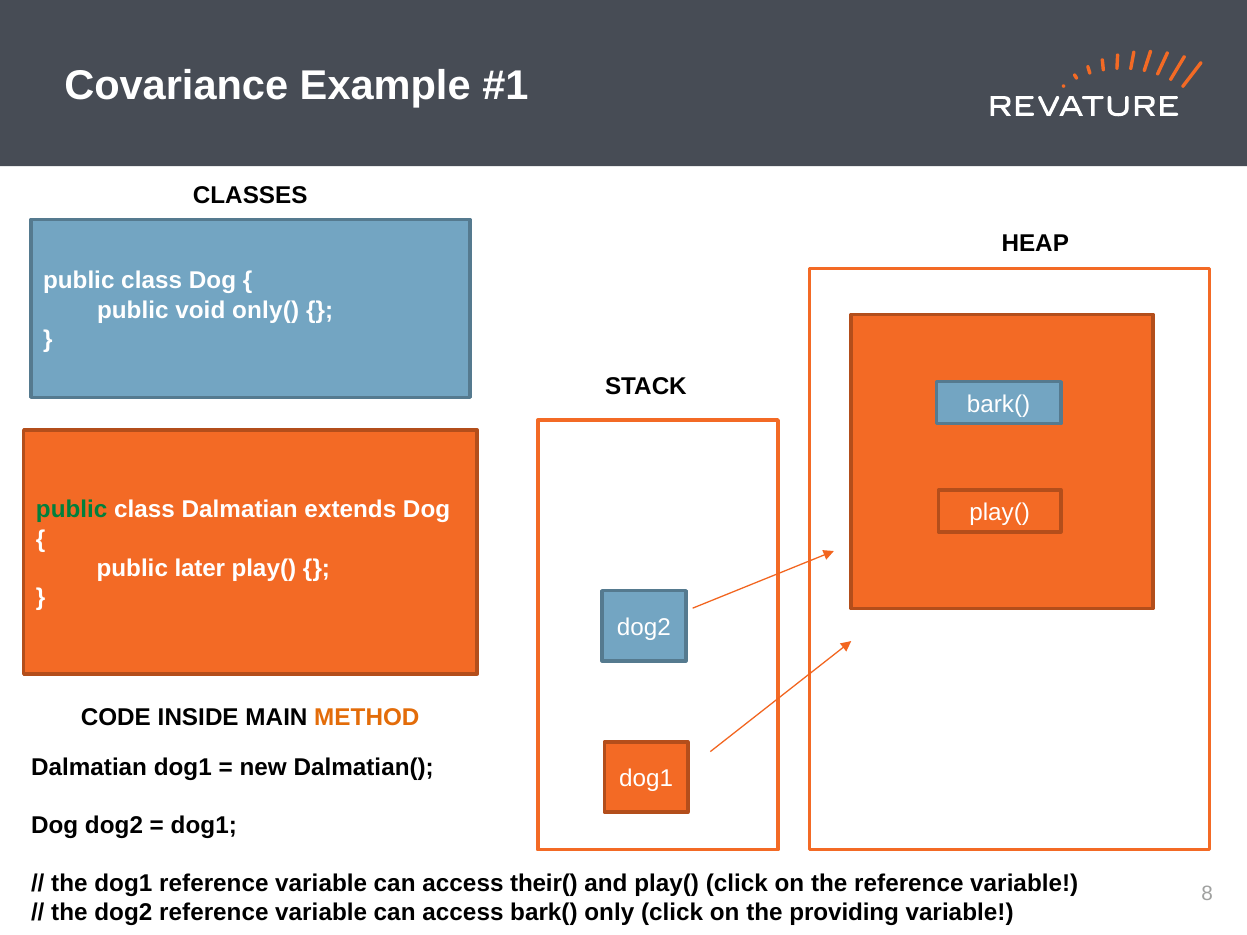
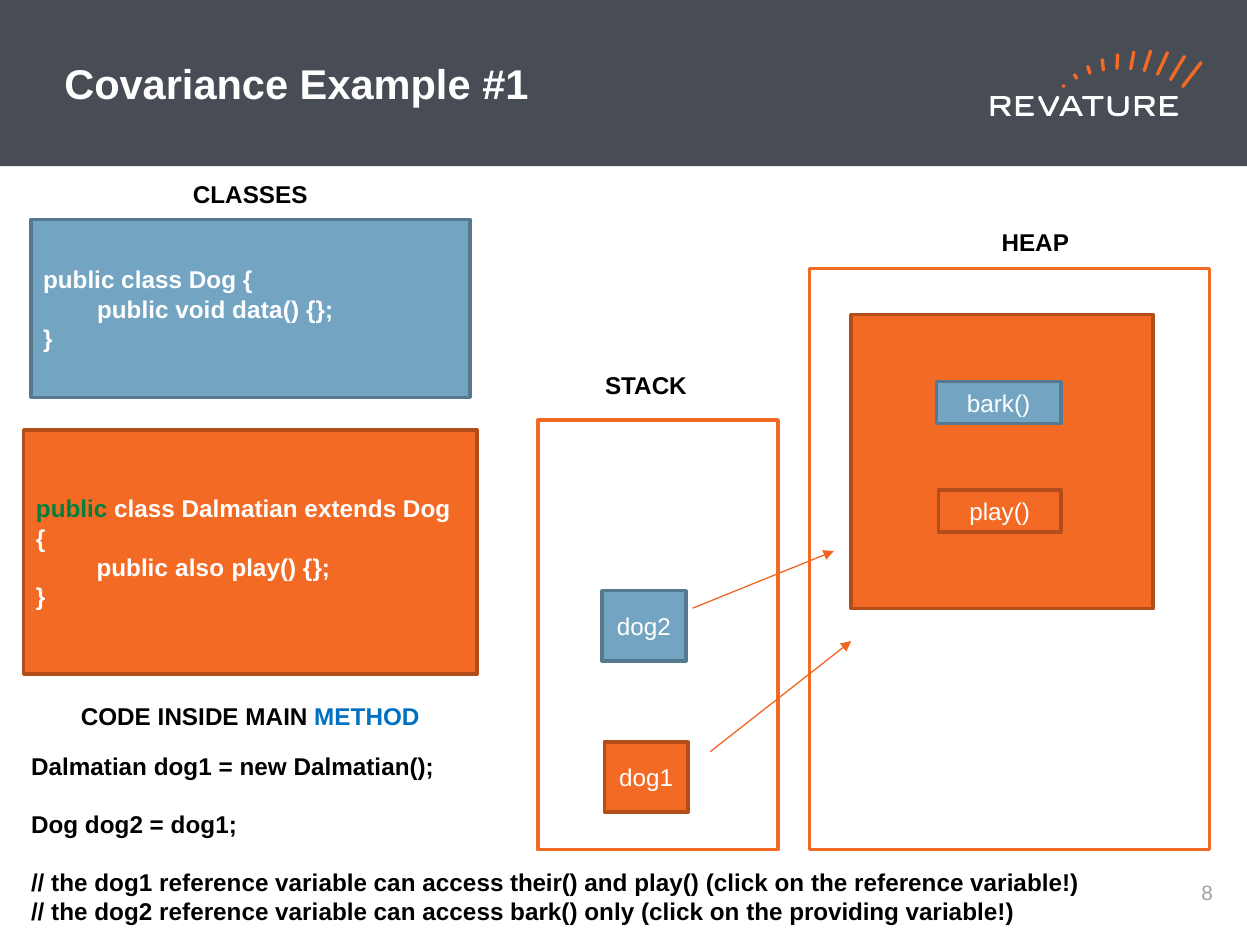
only(: only( -> data(
later: later -> also
METHOD colour: orange -> blue
